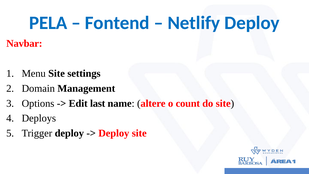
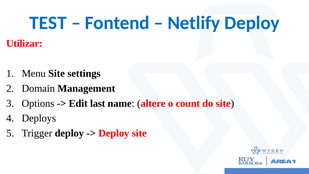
PELA: PELA -> TEST
Navbar: Navbar -> Utilizar
